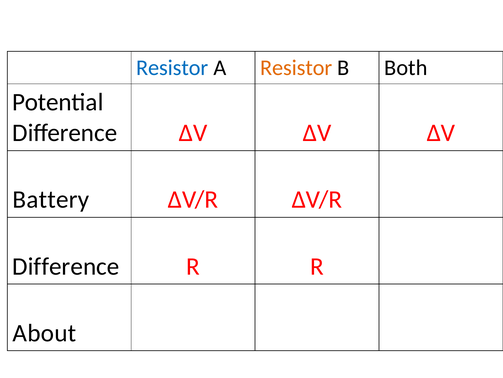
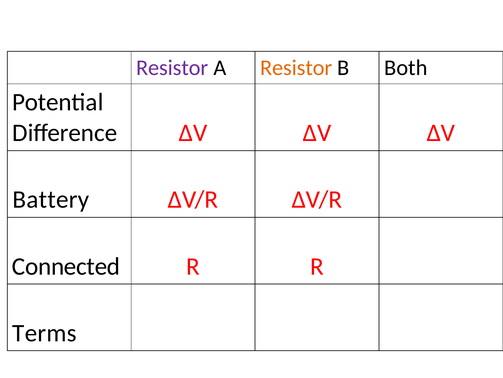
Resistor at (172, 68) colour: blue -> purple
Difference at (66, 266): Difference -> Connected
About: About -> Terms
